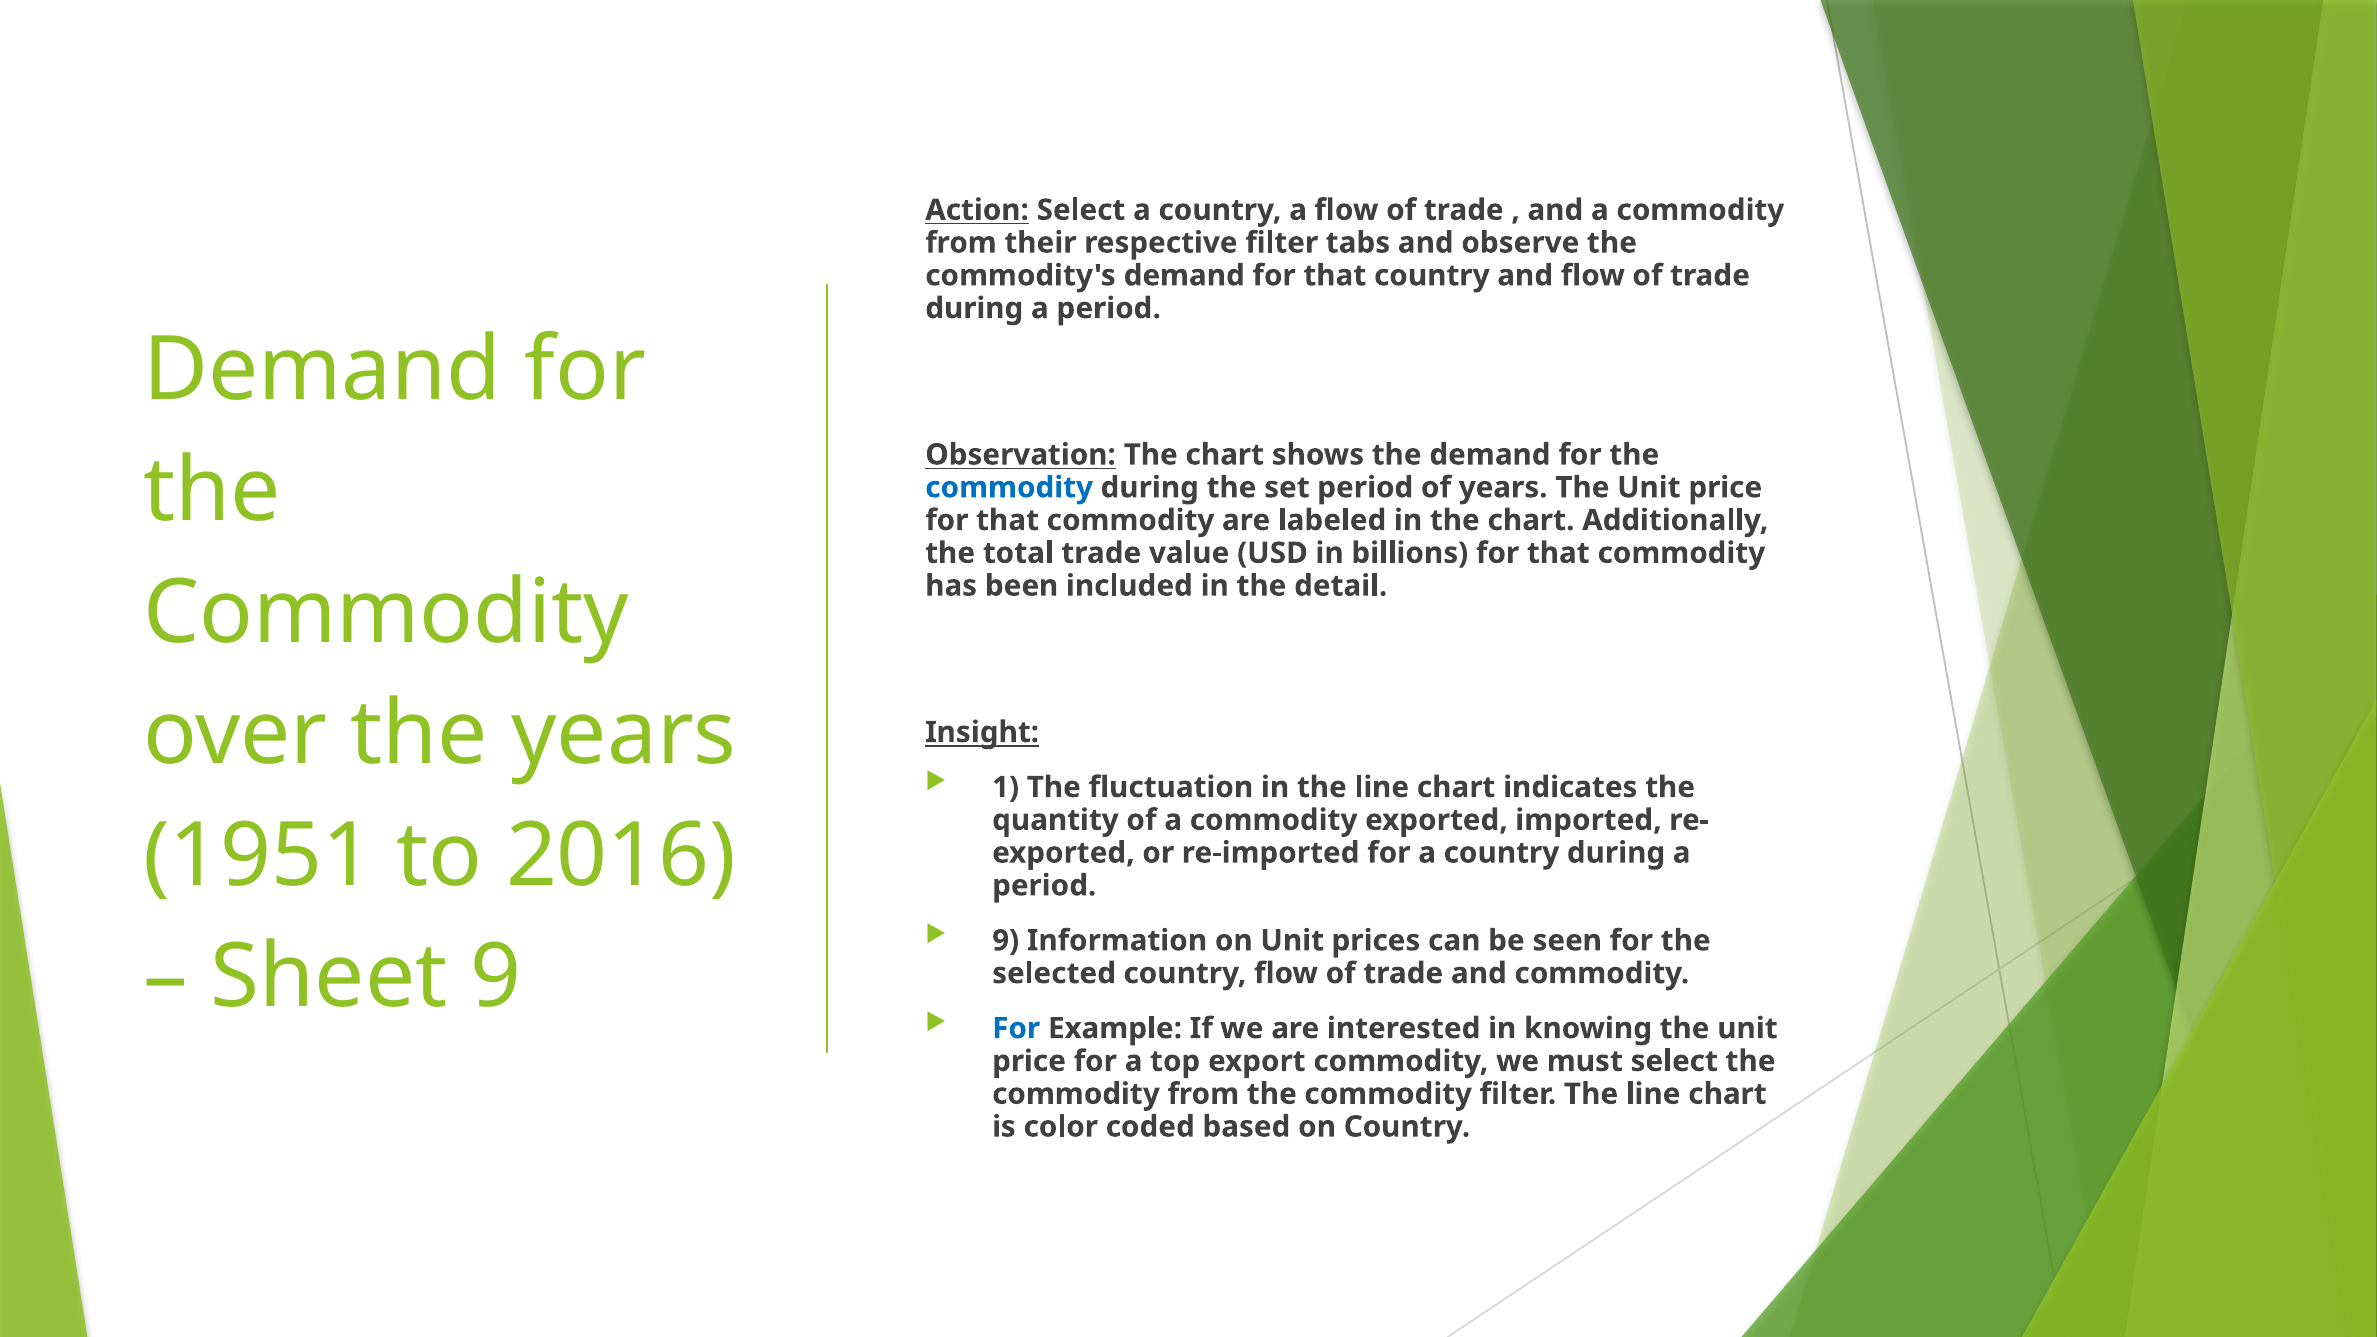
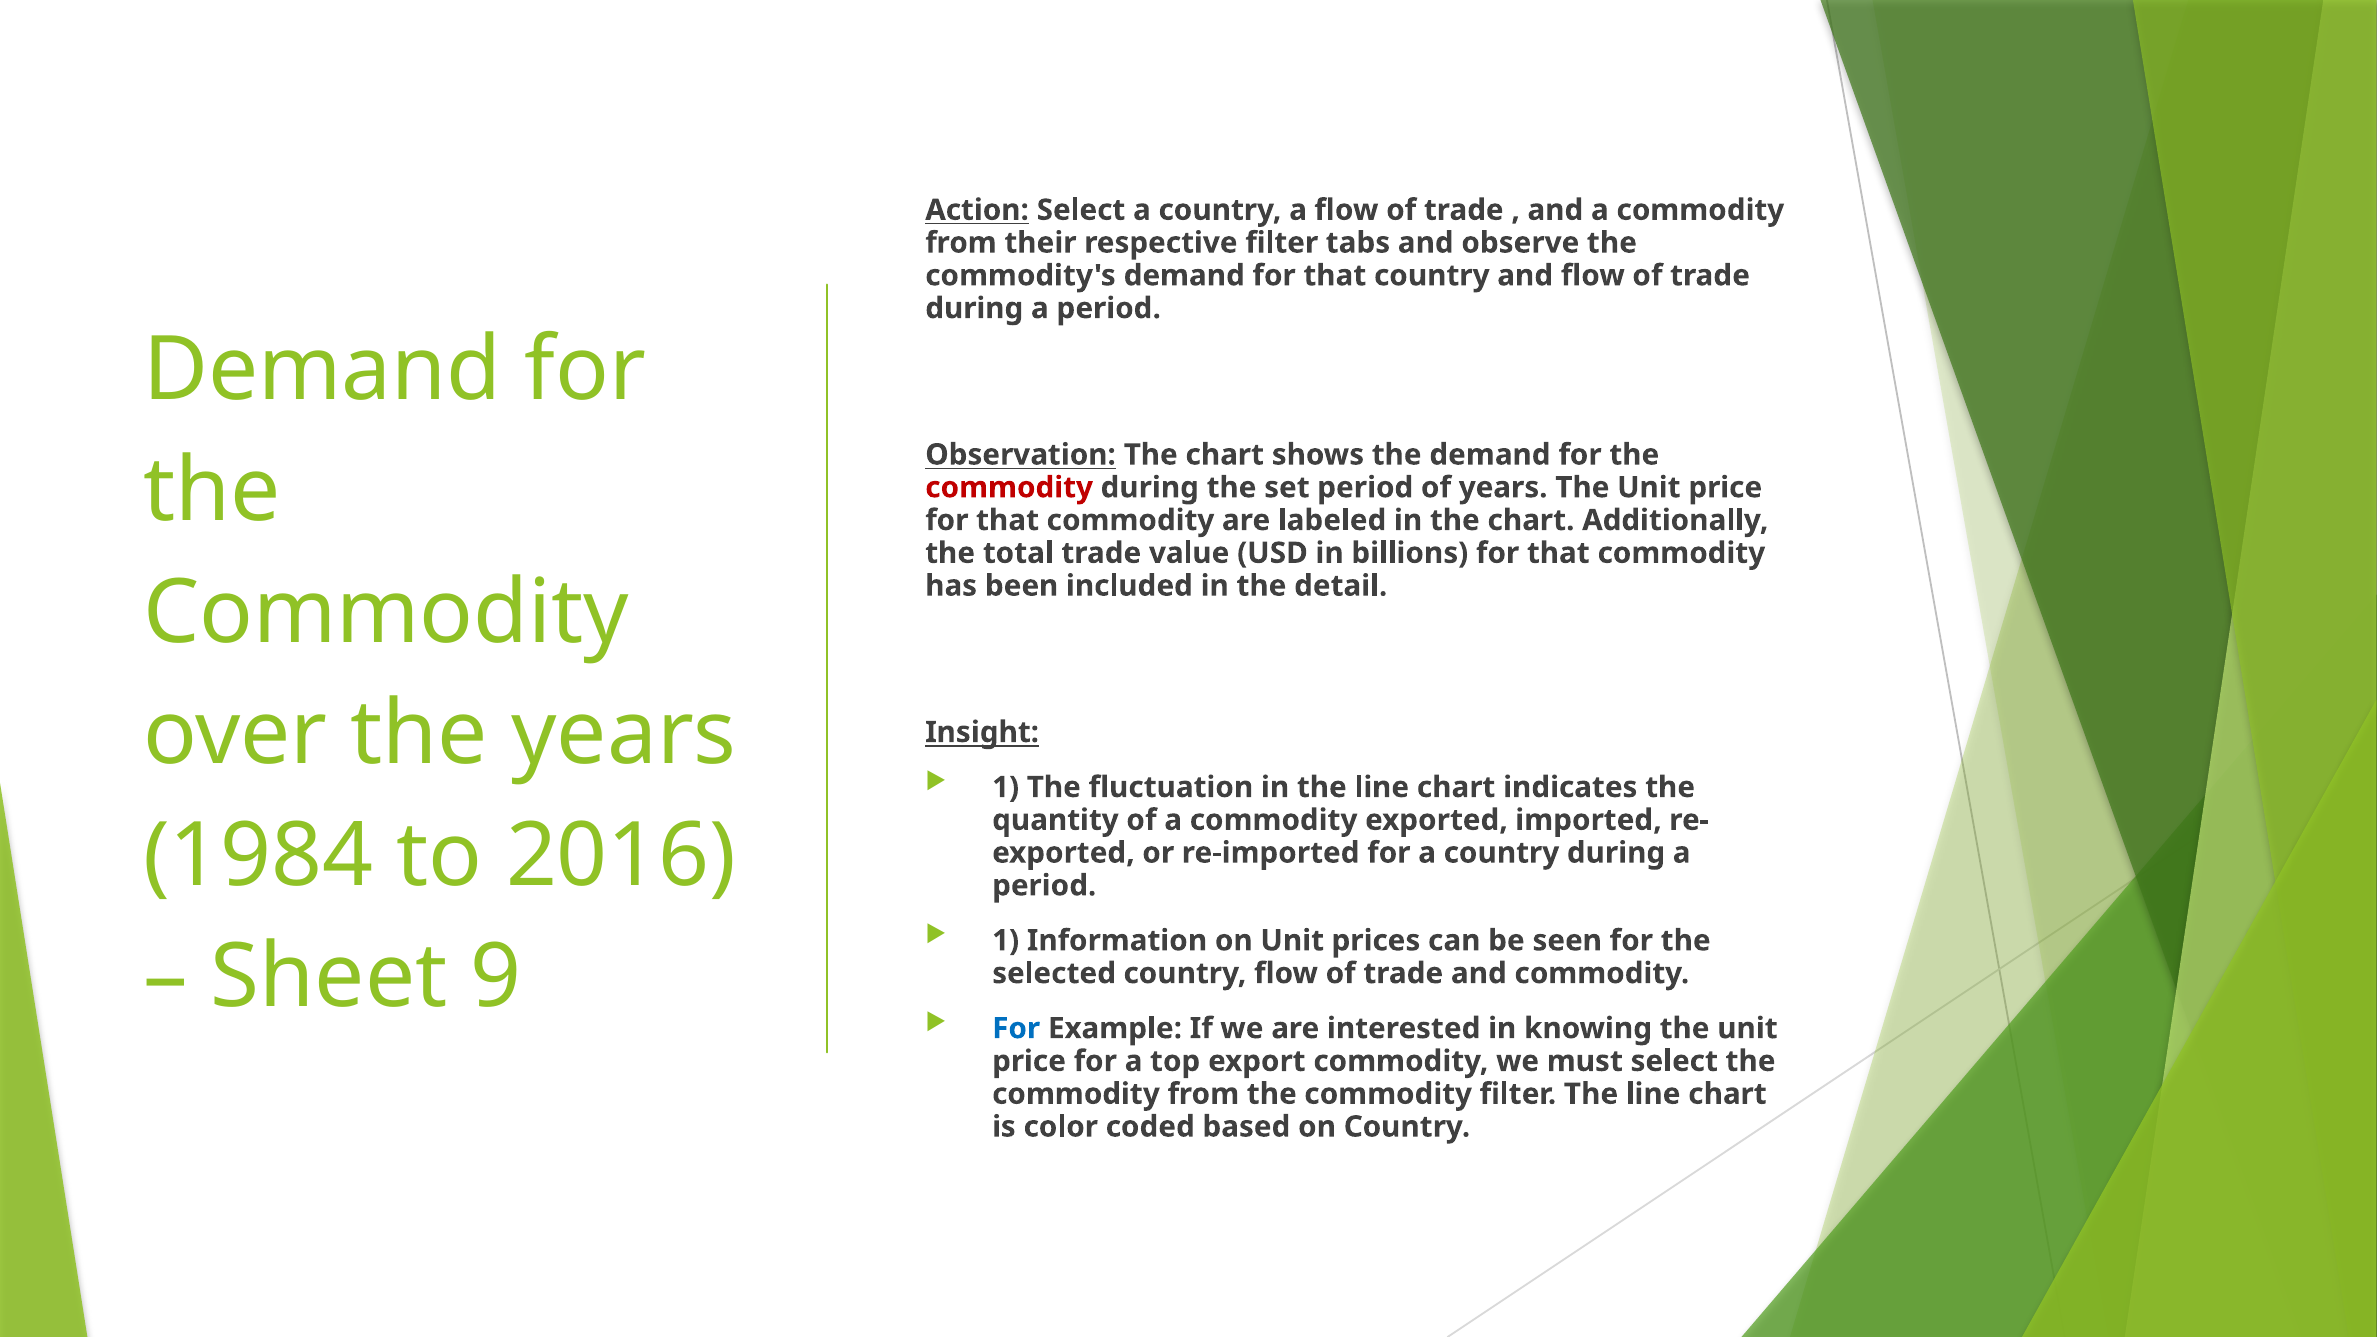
commodity at (1009, 488) colour: blue -> red
1951: 1951 -> 1984
9 at (1006, 941): 9 -> 1
